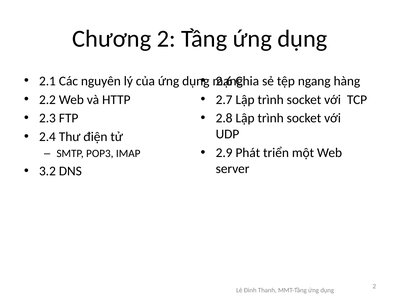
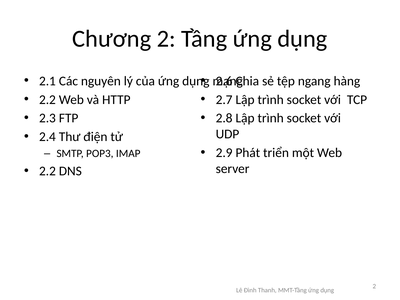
3.2 at (47, 171): 3.2 -> 2.2
